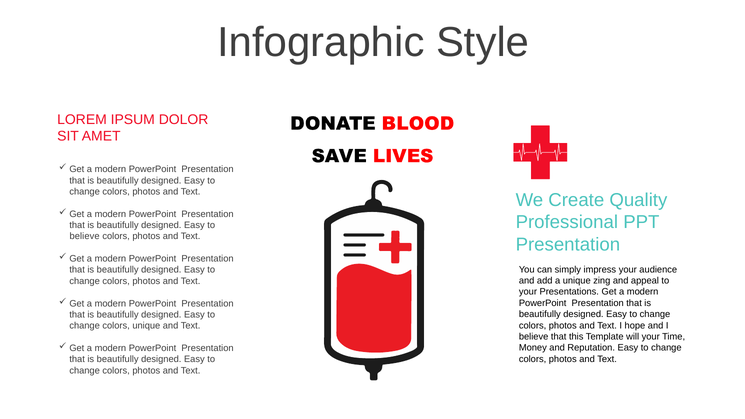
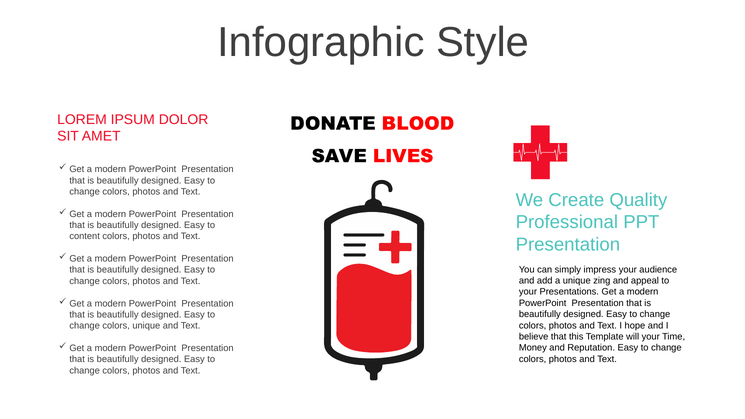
believe at (85, 236): believe -> content
